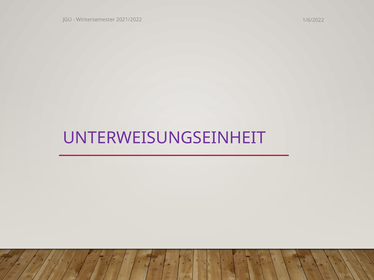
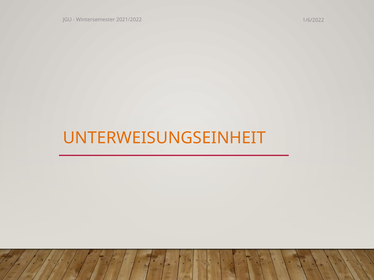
UNTERWEISUNGSEINHEIT colour: purple -> orange
